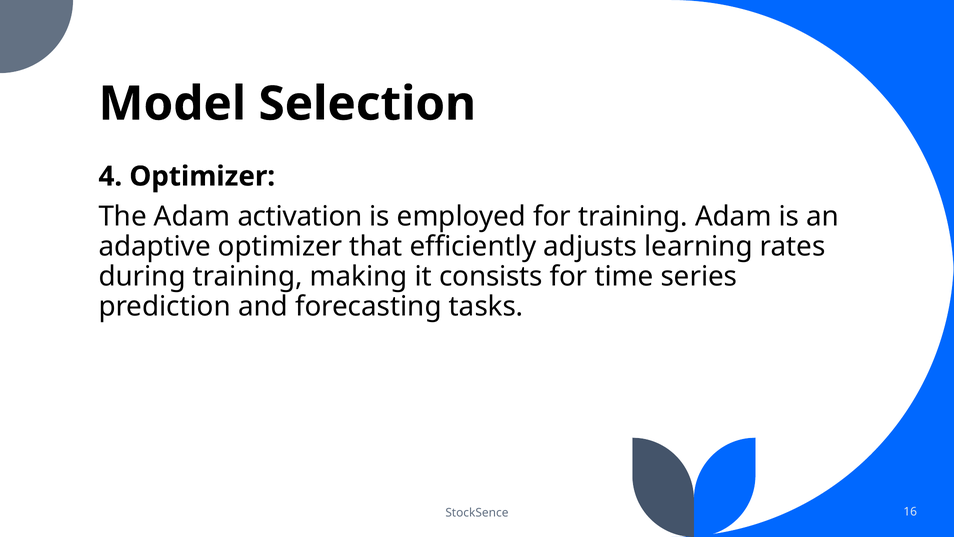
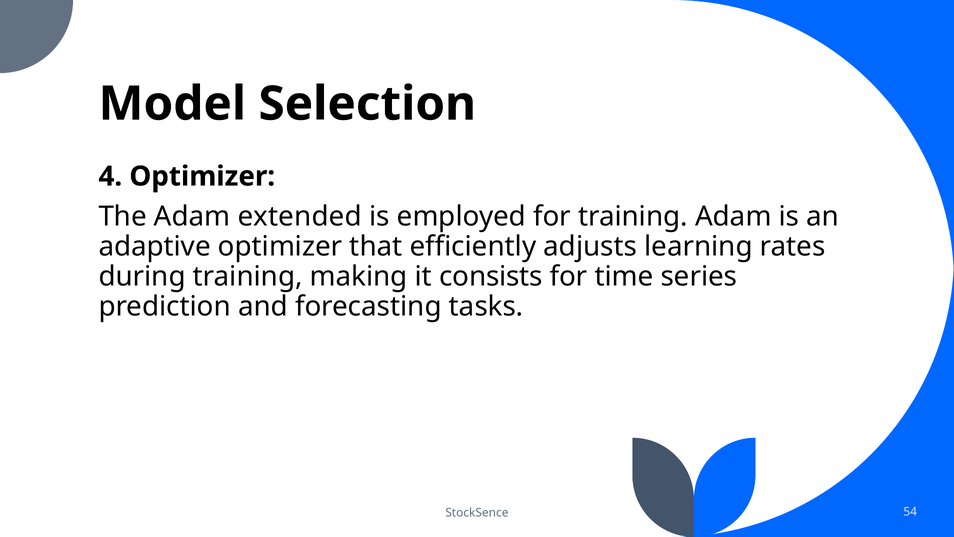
activation: activation -> extended
16: 16 -> 54
